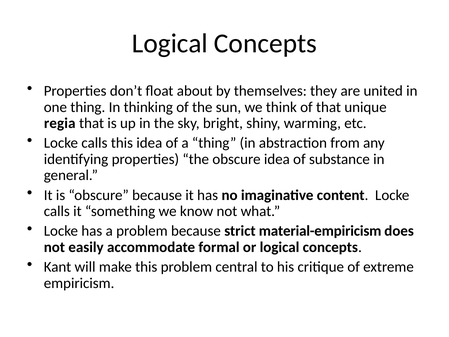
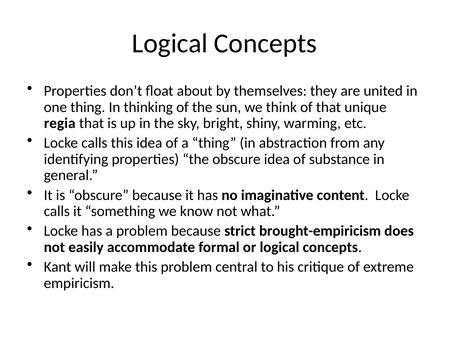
material-empiricism: material-empiricism -> brought-empiricism
